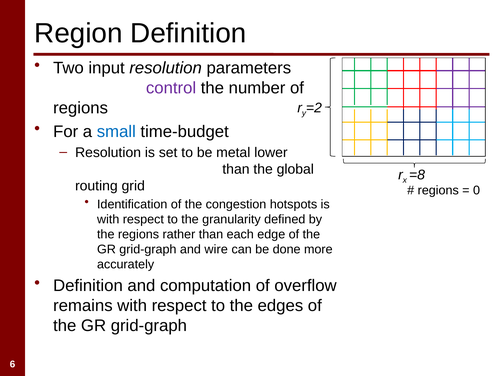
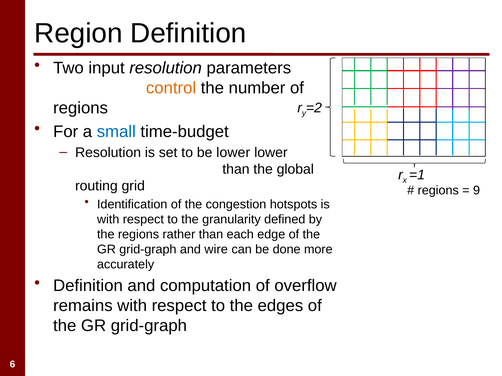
control colour: purple -> orange
be metal: metal -> lower
=8: =8 -> =1
0: 0 -> 9
